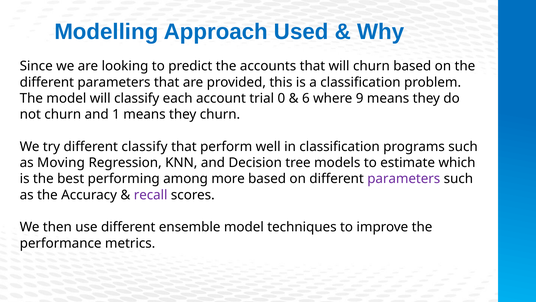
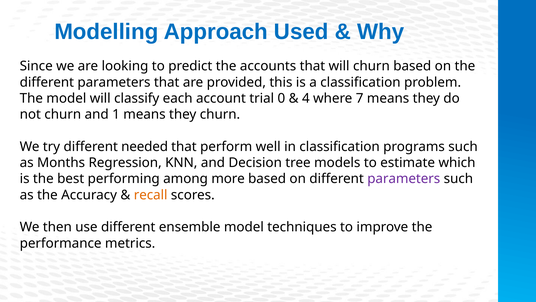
6: 6 -> 4
9: 9 -> 7
different classify: classify -> needed
Moving: Moving -> Months
recall colour: purple -> orange
